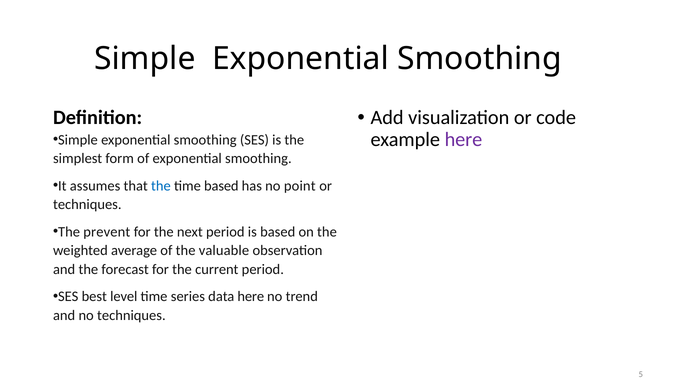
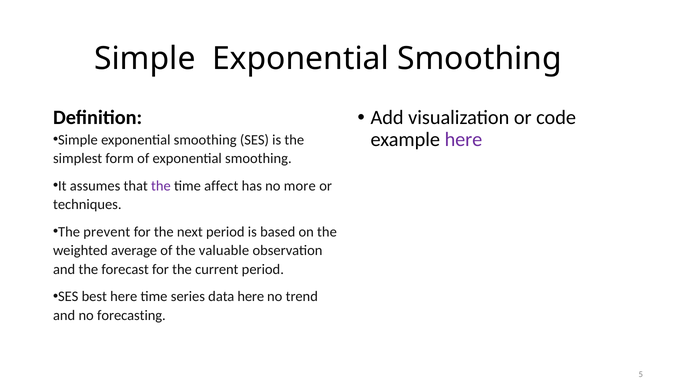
the at (161, 186) colour: blue -> purple
time based: based -> affect
point: point -> more
best level: level -> here
no techniques: techniques -> forecasting
